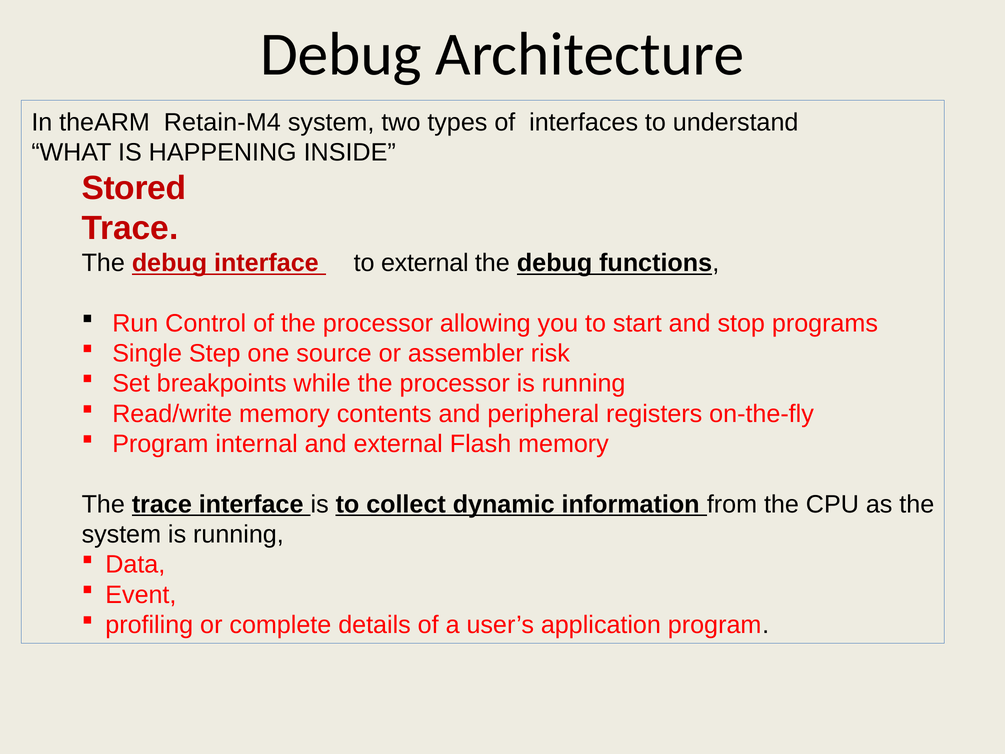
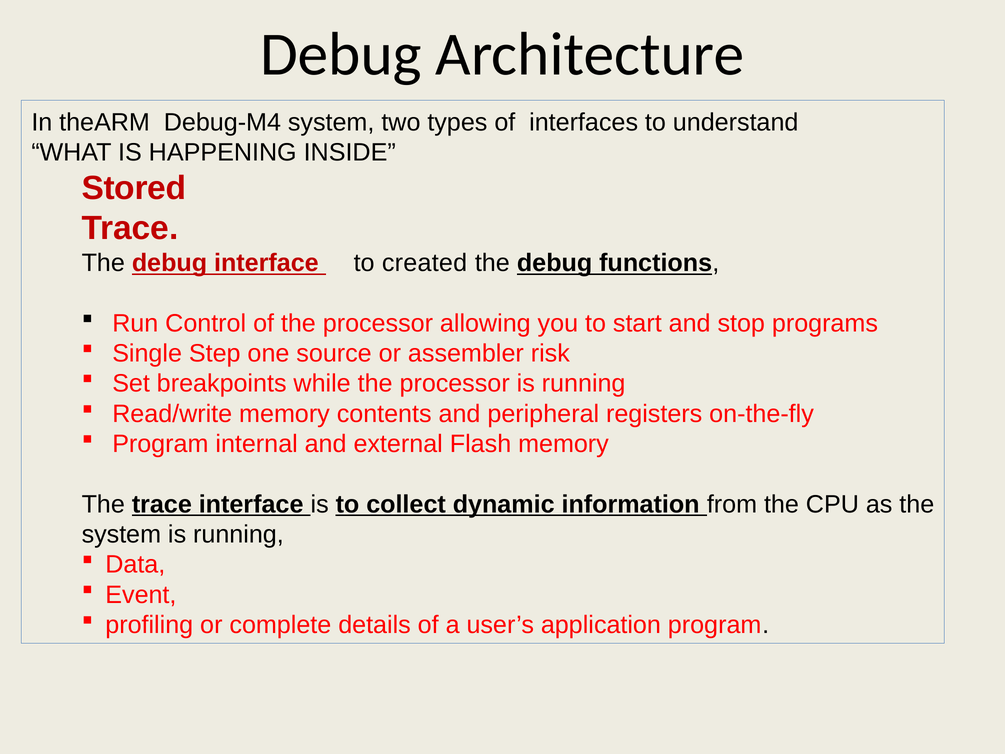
Retain-M4: Retain-M4 -> Debug-M4
to external: external -> created
